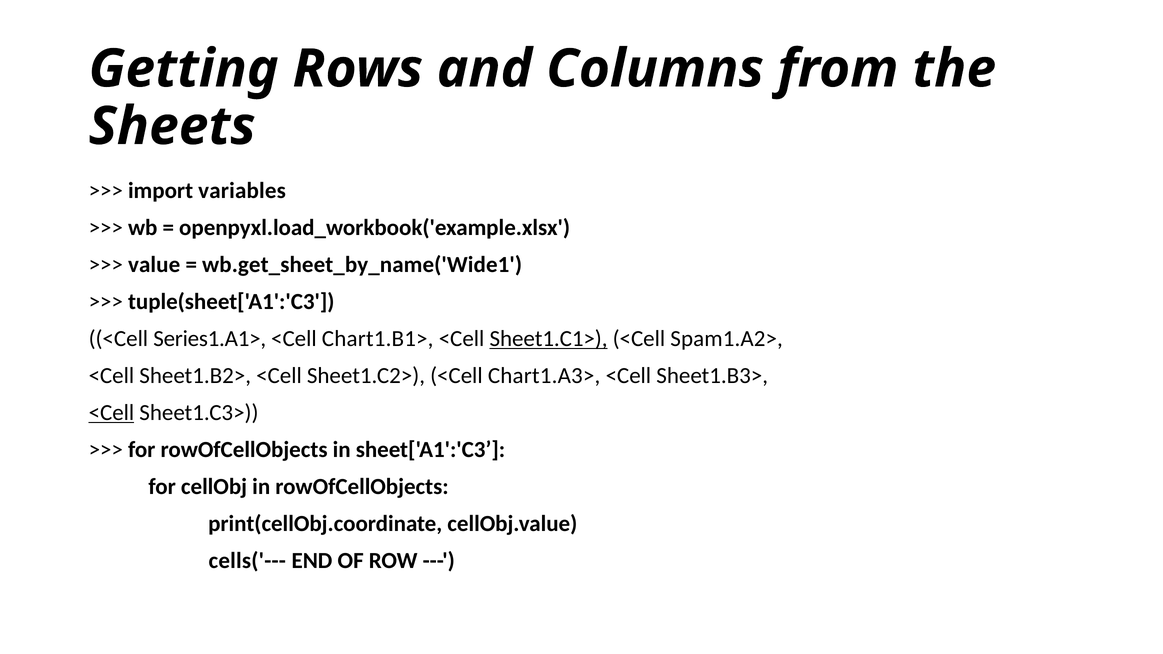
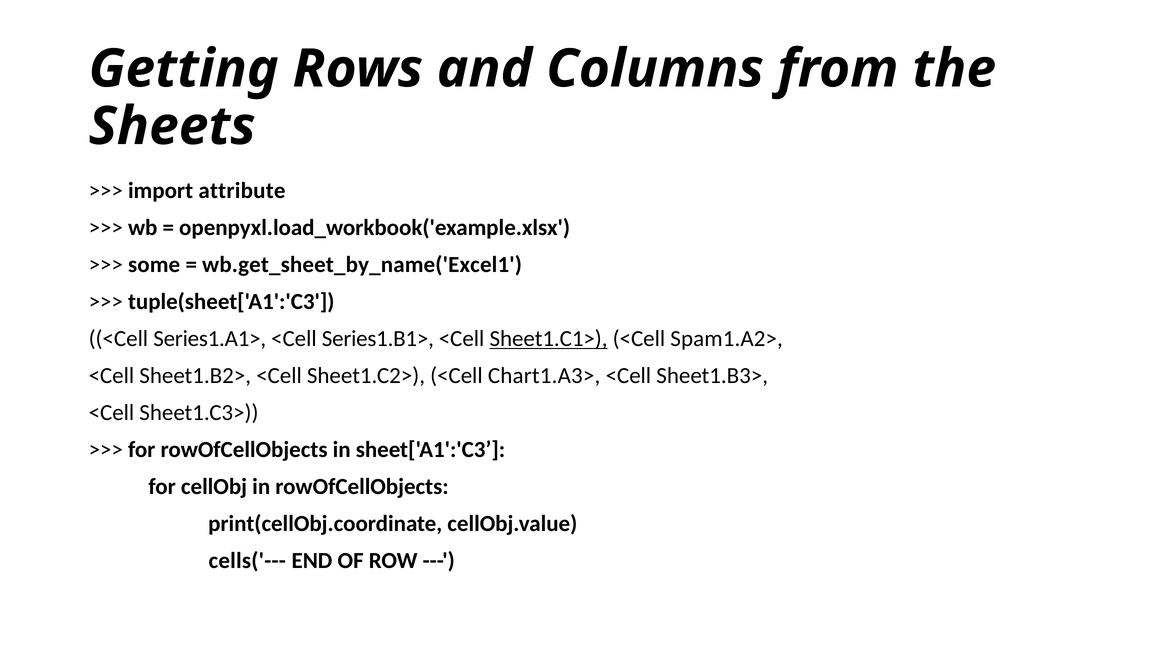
variables: variables -> attribute
value: value -> some
wb.get_sheet_by_name('Wide1: wb.get_sheet_by_name('Wide1 -> wb.get_sheet_by_name('Excel1
Chart1.B1>: Chart1.B1> -> Series1.B1>
<Cell at (111, 413) underline: present -> none
